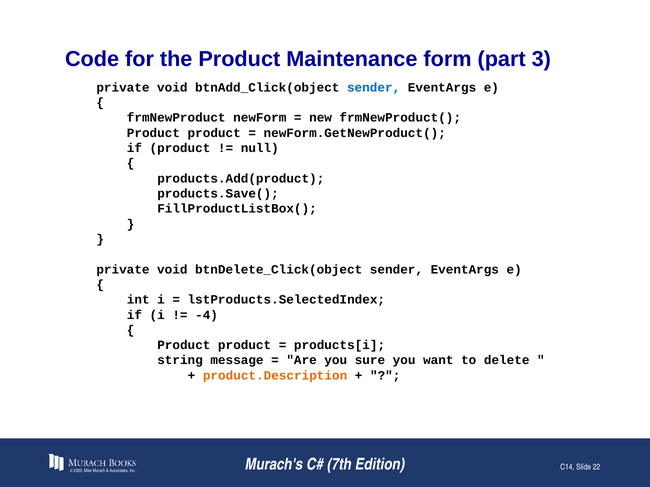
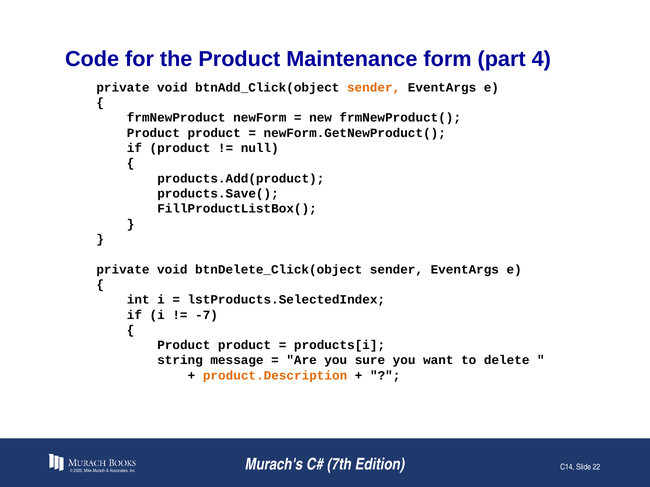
3: 3 -> 4
sender at (374, 88) colour: blue -> orange
-4: -4 -> -7
